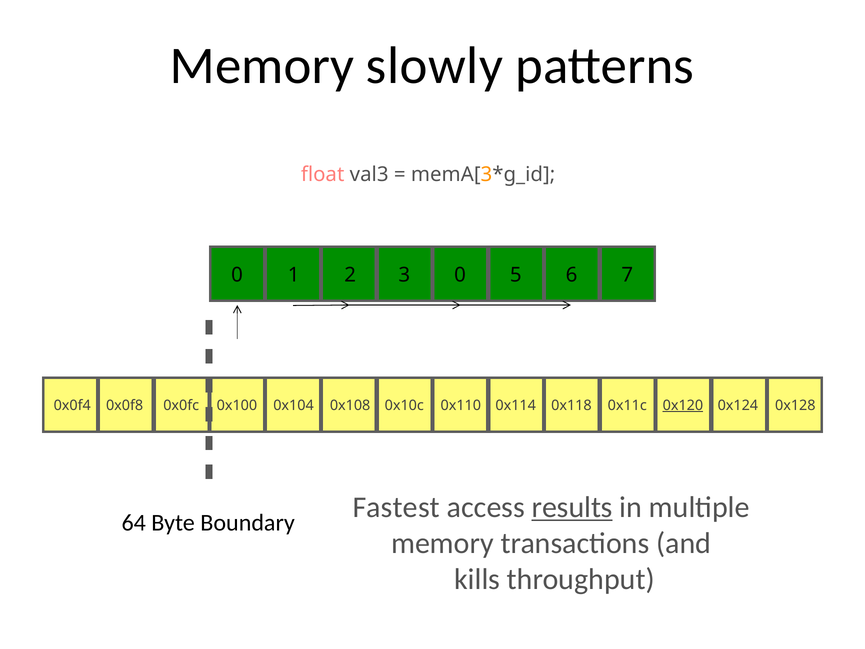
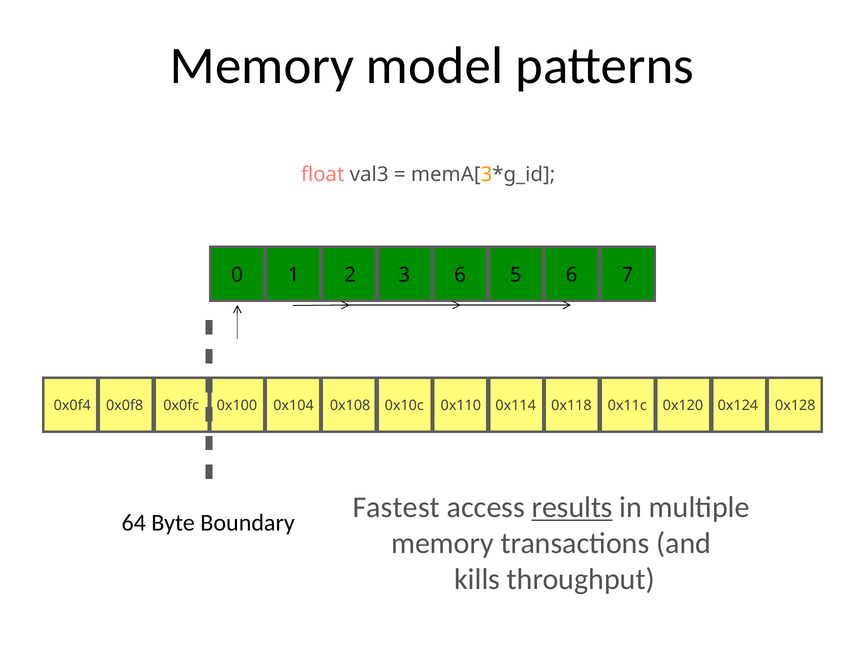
slowly: slowly -> model
3 0: 0 -> 6
0x120 underline: present -> none
